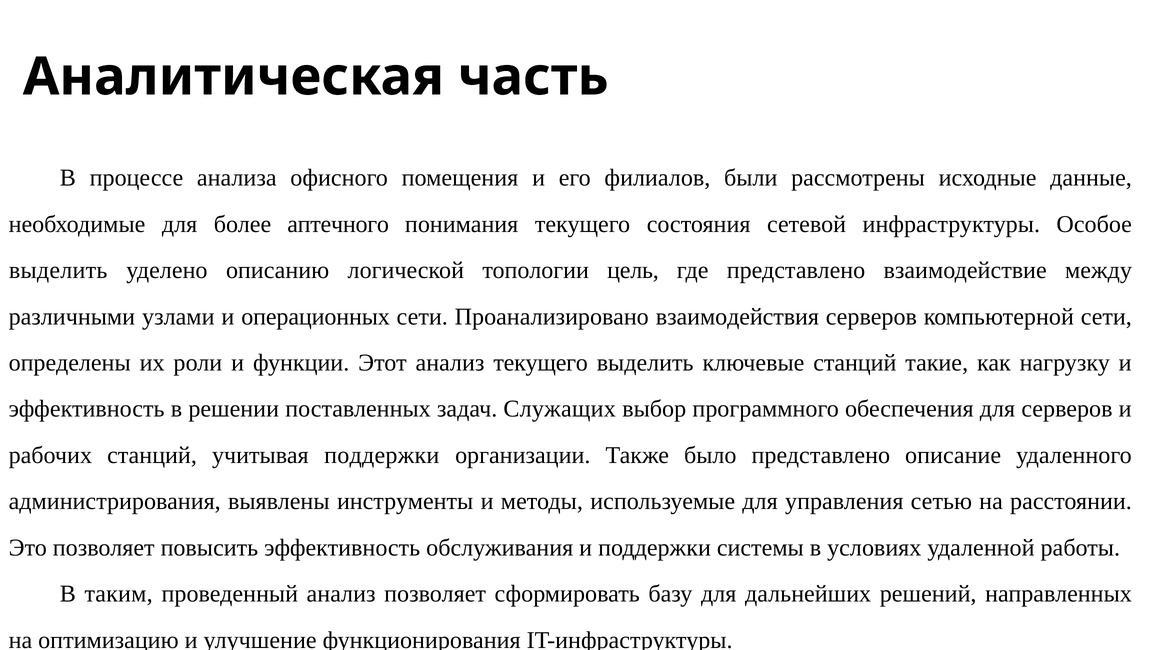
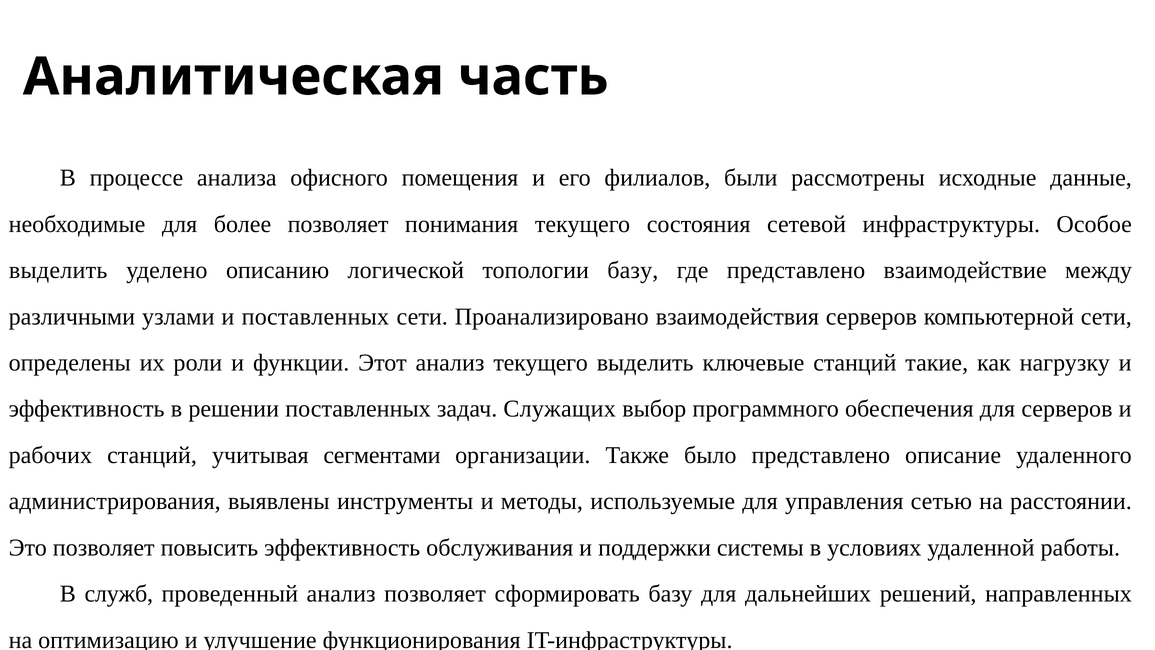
более аптечного: аптечного -> позволяет
топологии цель: цель -> базу
и операционных: операционных -> поставленных
учитывая поддержки: поддержки -> сегментами
таким: таким -> служб
